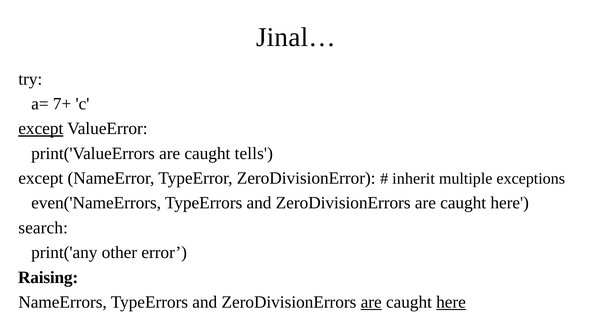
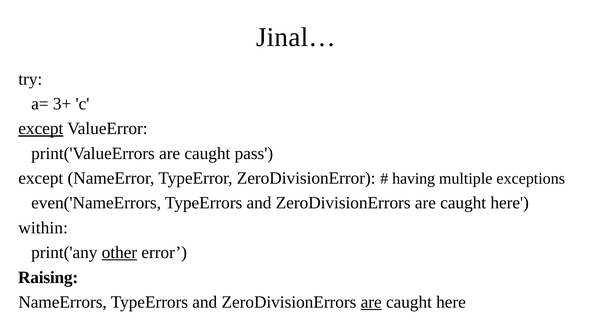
7+: 7+ -> 3+
tells: tells -> pass
inherit: inherit -> having
search: search -> within
other underline: none -> present
here at (451, 302) underline: present -> none
